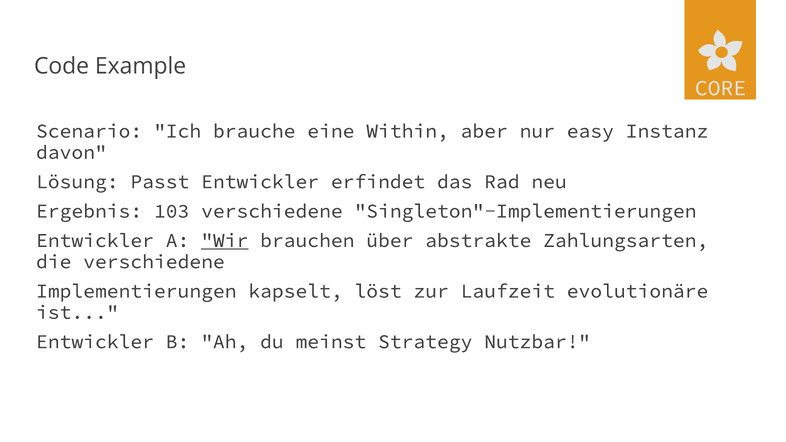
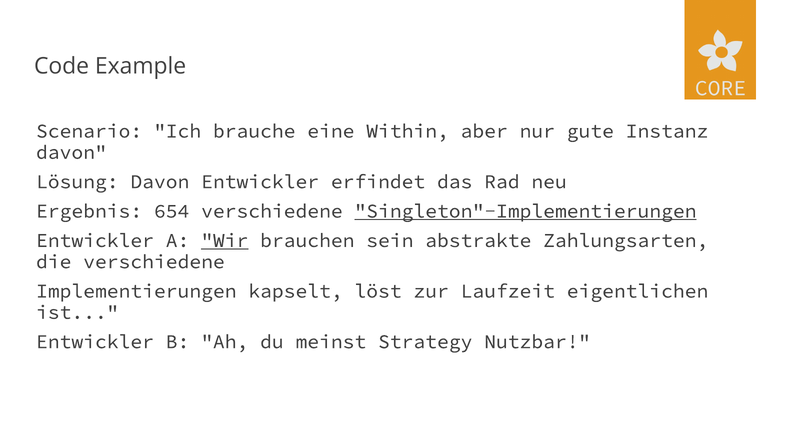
easy: easy -> gute
Lösung Passt: Passt -> Davon
103: 103 -> 654
Singleton"-Implementierungen underline: none -> present
über: über -> sein
evolutionäre: evolutionäre -> eigentlichen
